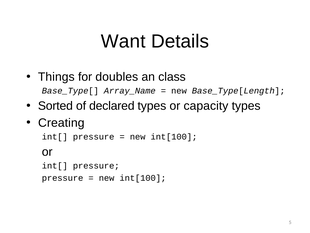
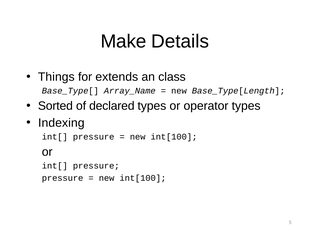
Want: Want -> Make
doubles: doubles -> extends
capacity: capacity -> operator
Creating: Creating -> Indexing
